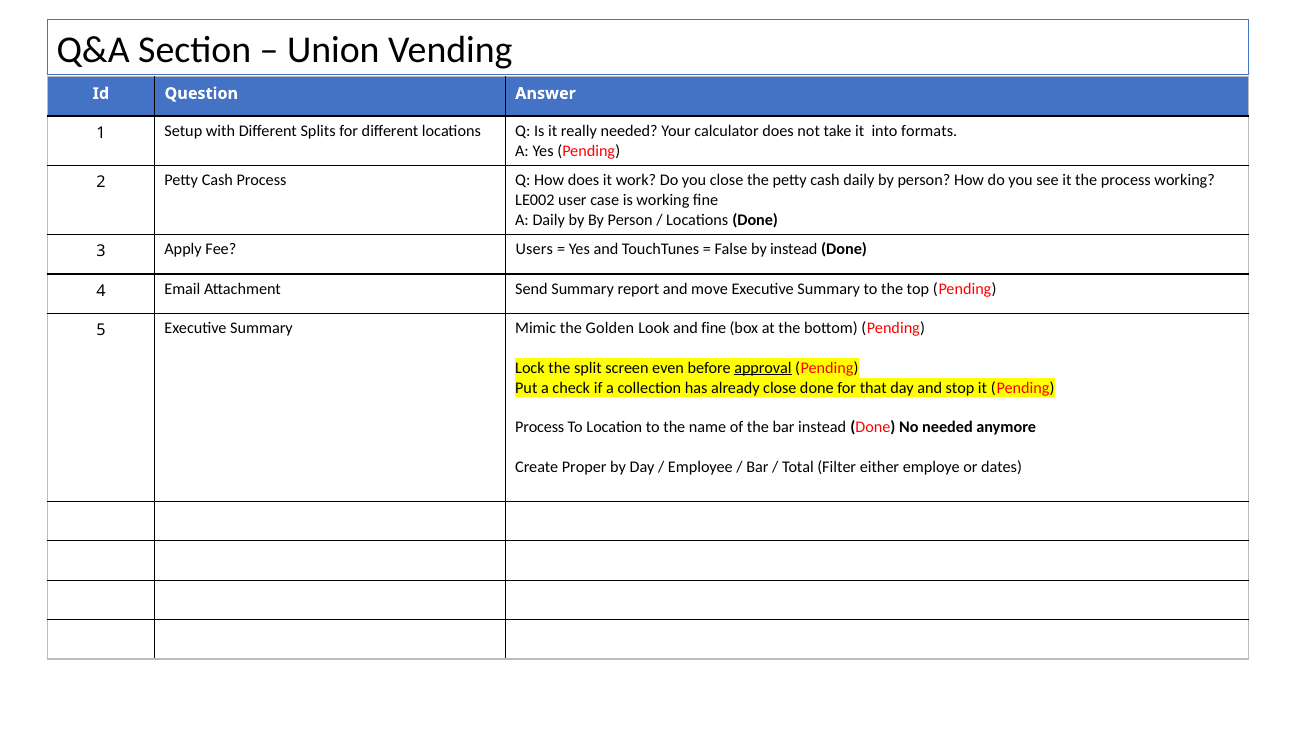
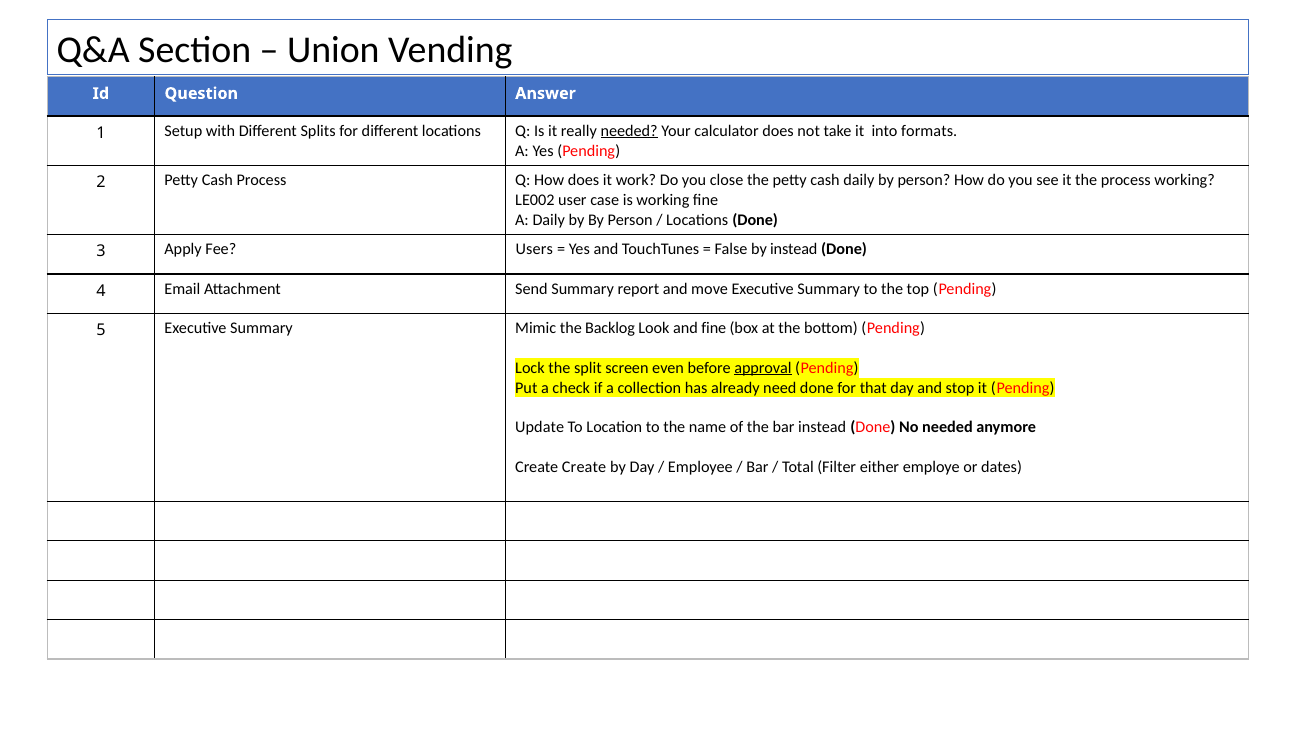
needed at (629, 131) underline: none -> present
Golden: Golden -> Backlog
already close: close -> need
Process at (540, 427): Process -> Update
Create Proper: Proper -> Create
